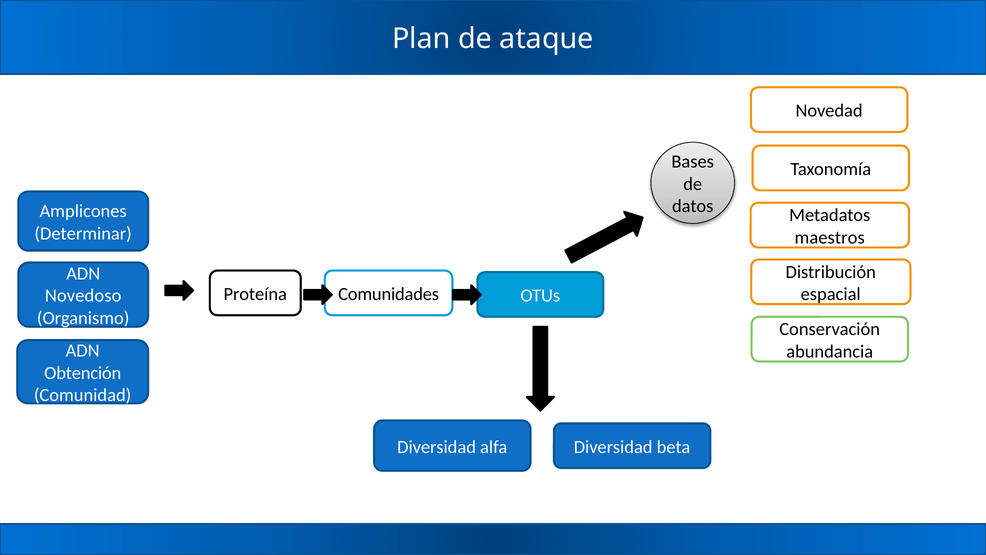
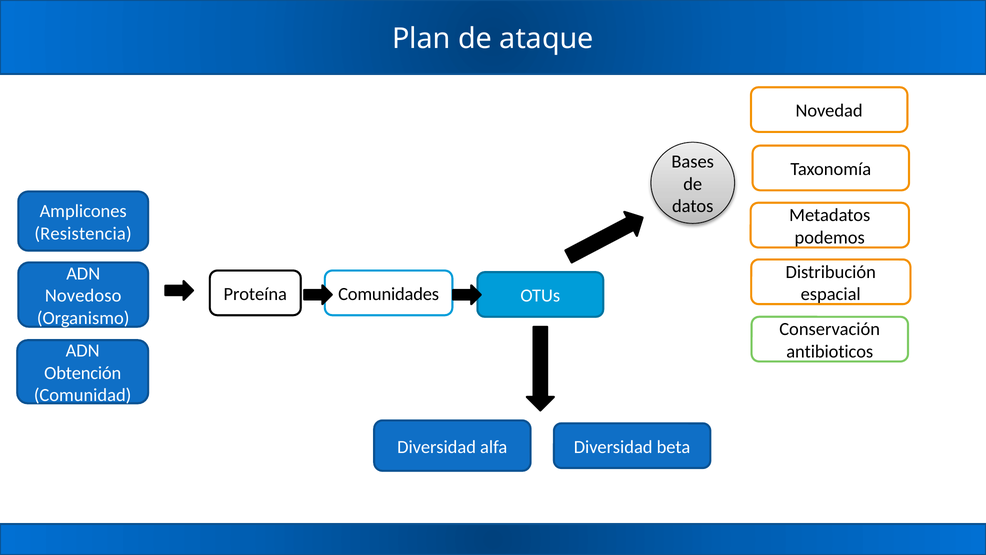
Determinar: Determinar -> Resistencia
maestros: maestros -> podemos
abundancia: abundancia -> antibioticos
